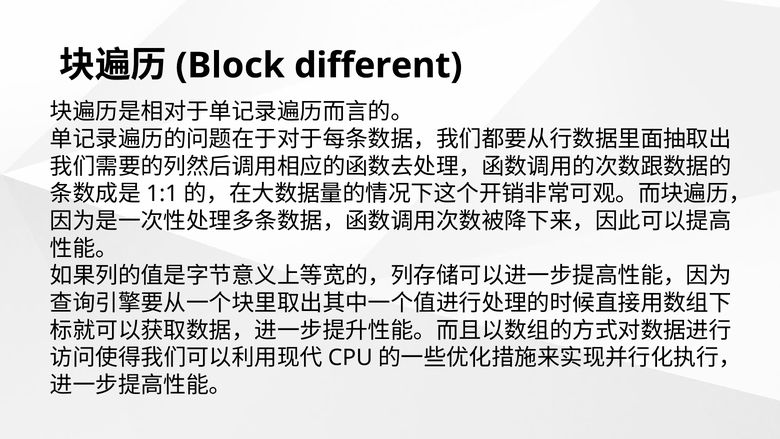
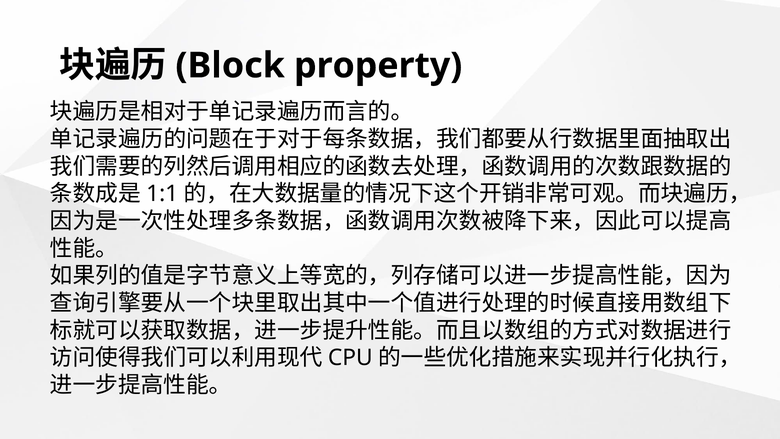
different: different -> property
